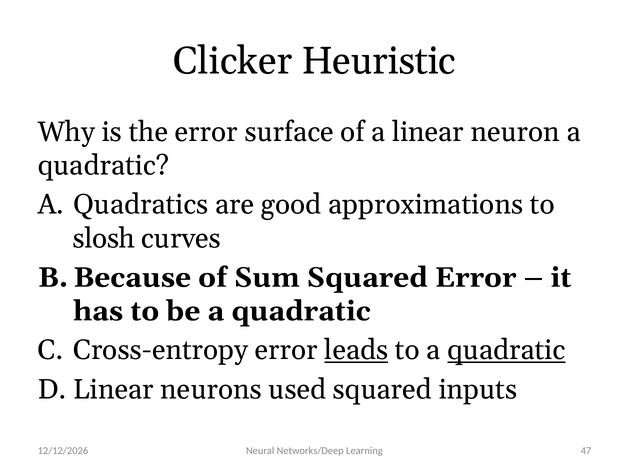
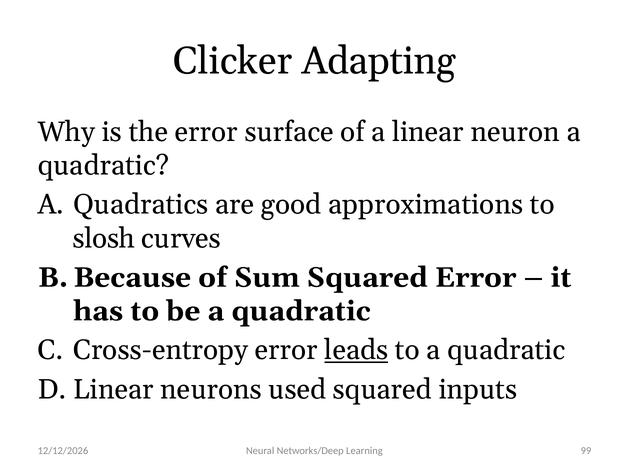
Heuristic: Heuristic -> Adapting
quadratic at (506, 350) underline: present -> none
47: 47 -> 99
